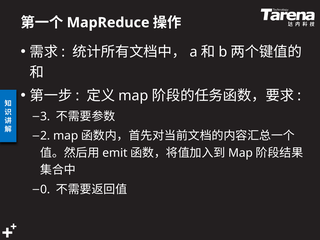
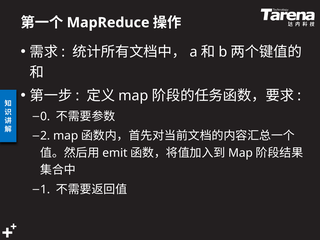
3: 3 -> 0
0: 0 -> 1
